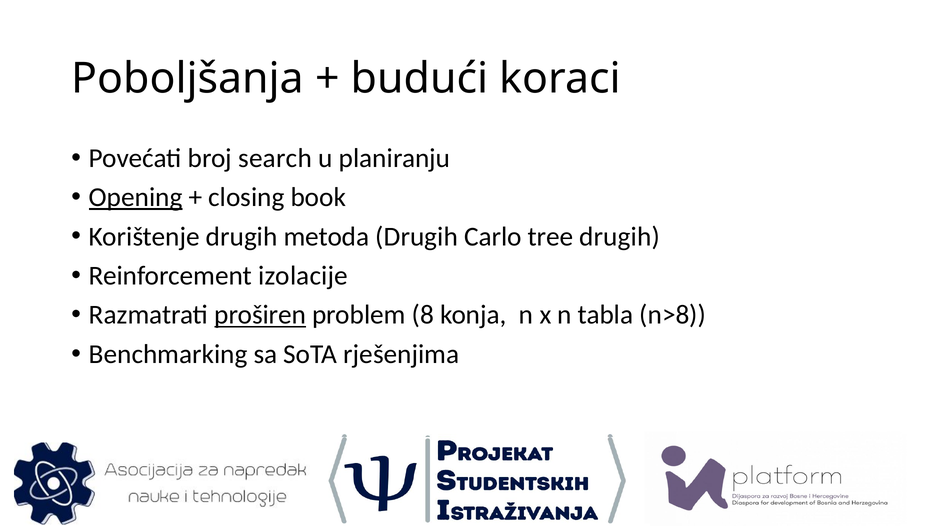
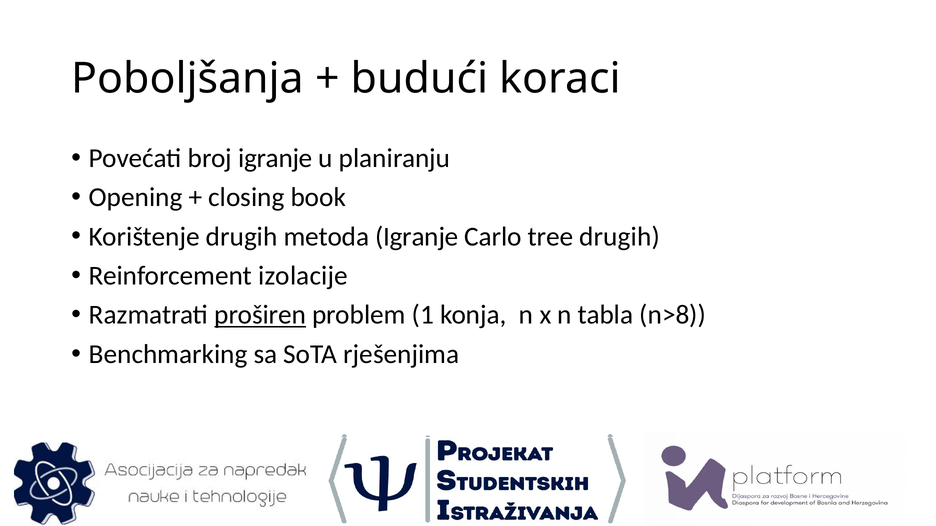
broj search: search -> igranje
Opening underline: present -> none
metoda Drugih: Drugih -> Igranje
8: 8 -> 1
